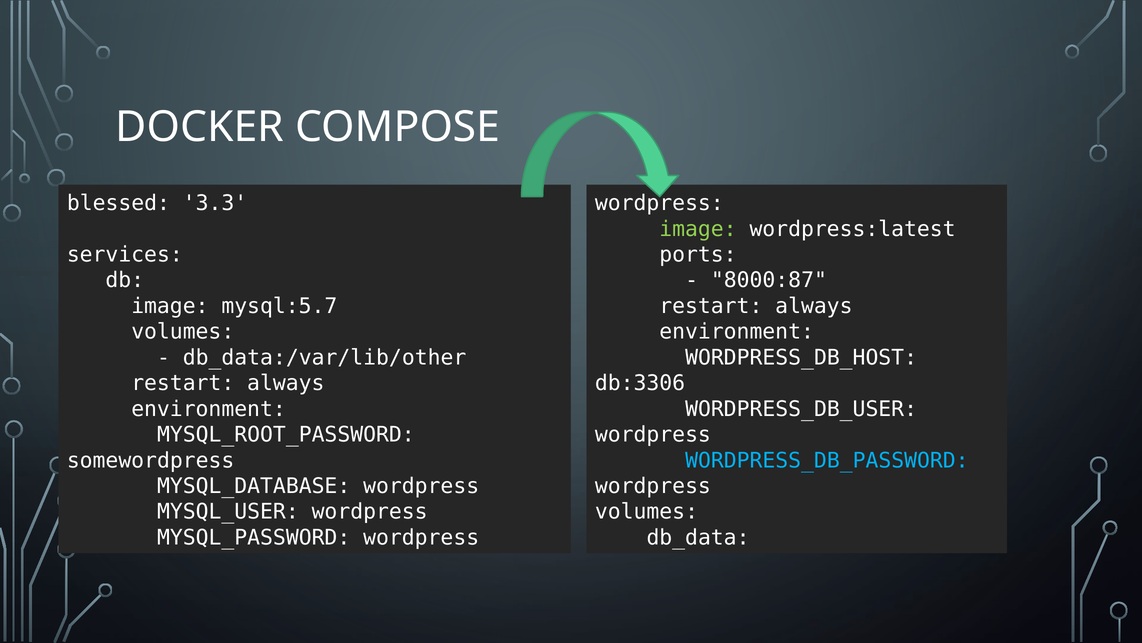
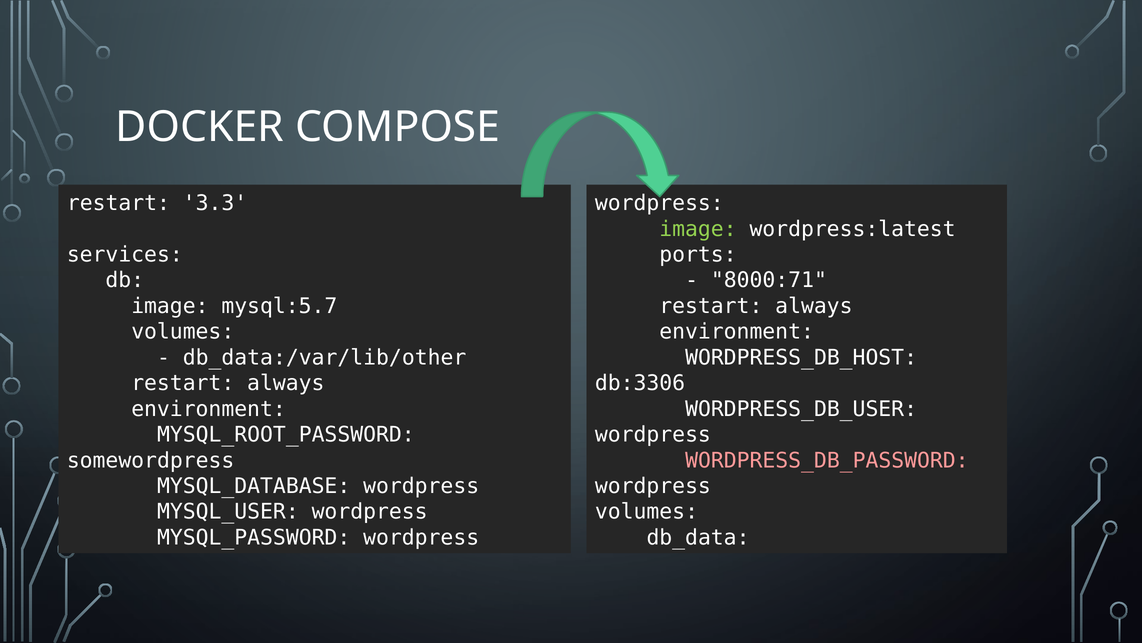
blessed at (118, 203): blessed -> restart
8000:87: 8000:87 -> 8000:71
WORDPRESS_DB_PASSWORD colour: light blue -> pink
